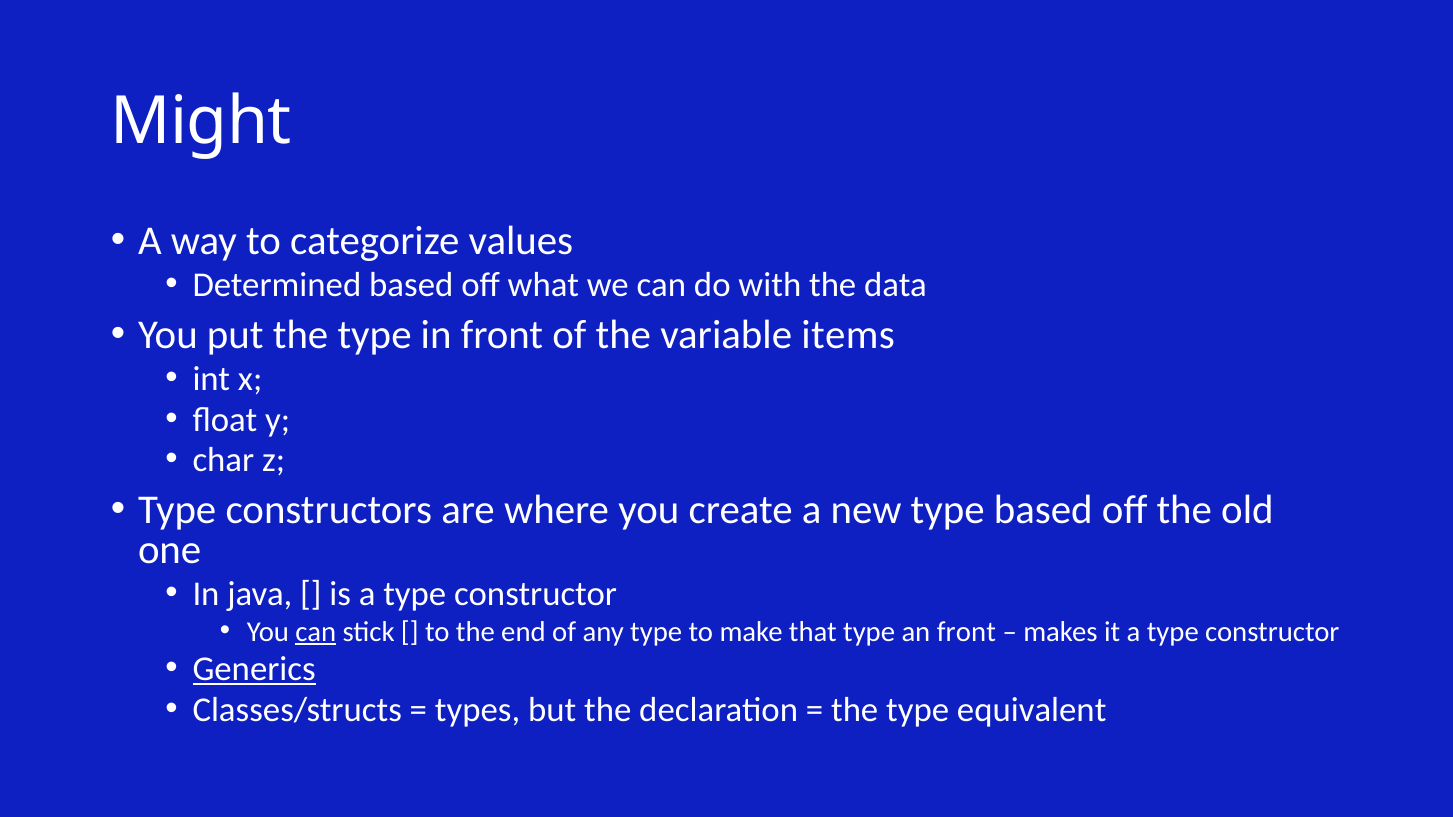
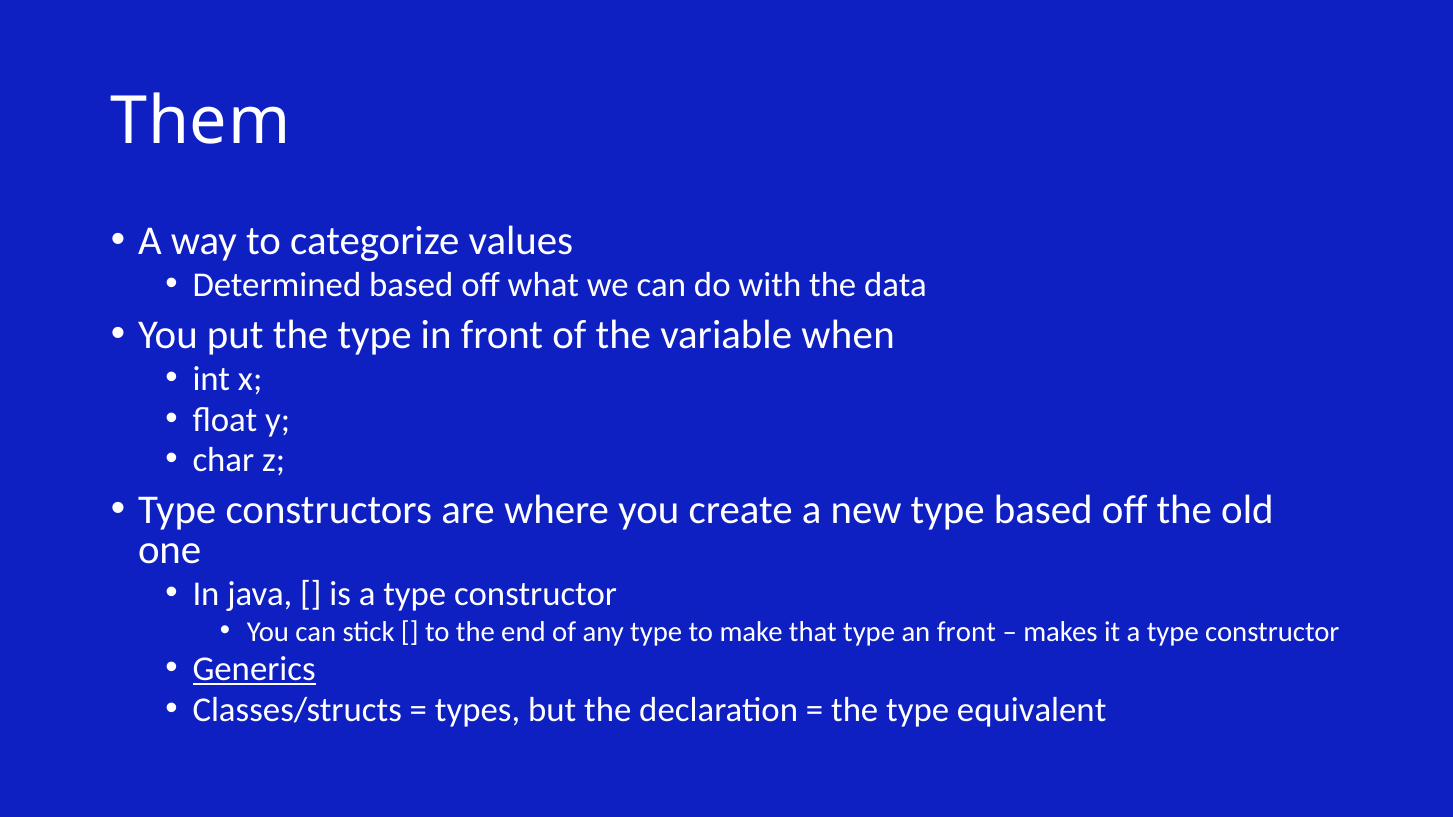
Might: Might -> Them
items: items -> when
can at (316, 632) underline: present -> none
